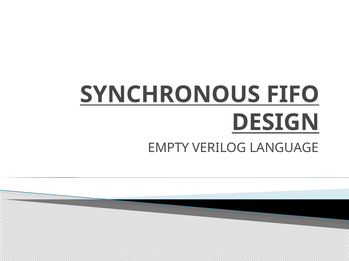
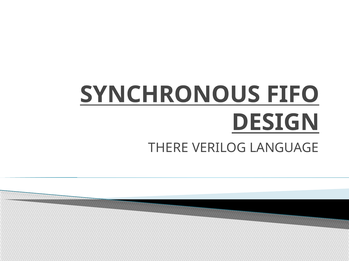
EMPTY: EMPTY -> THERE
